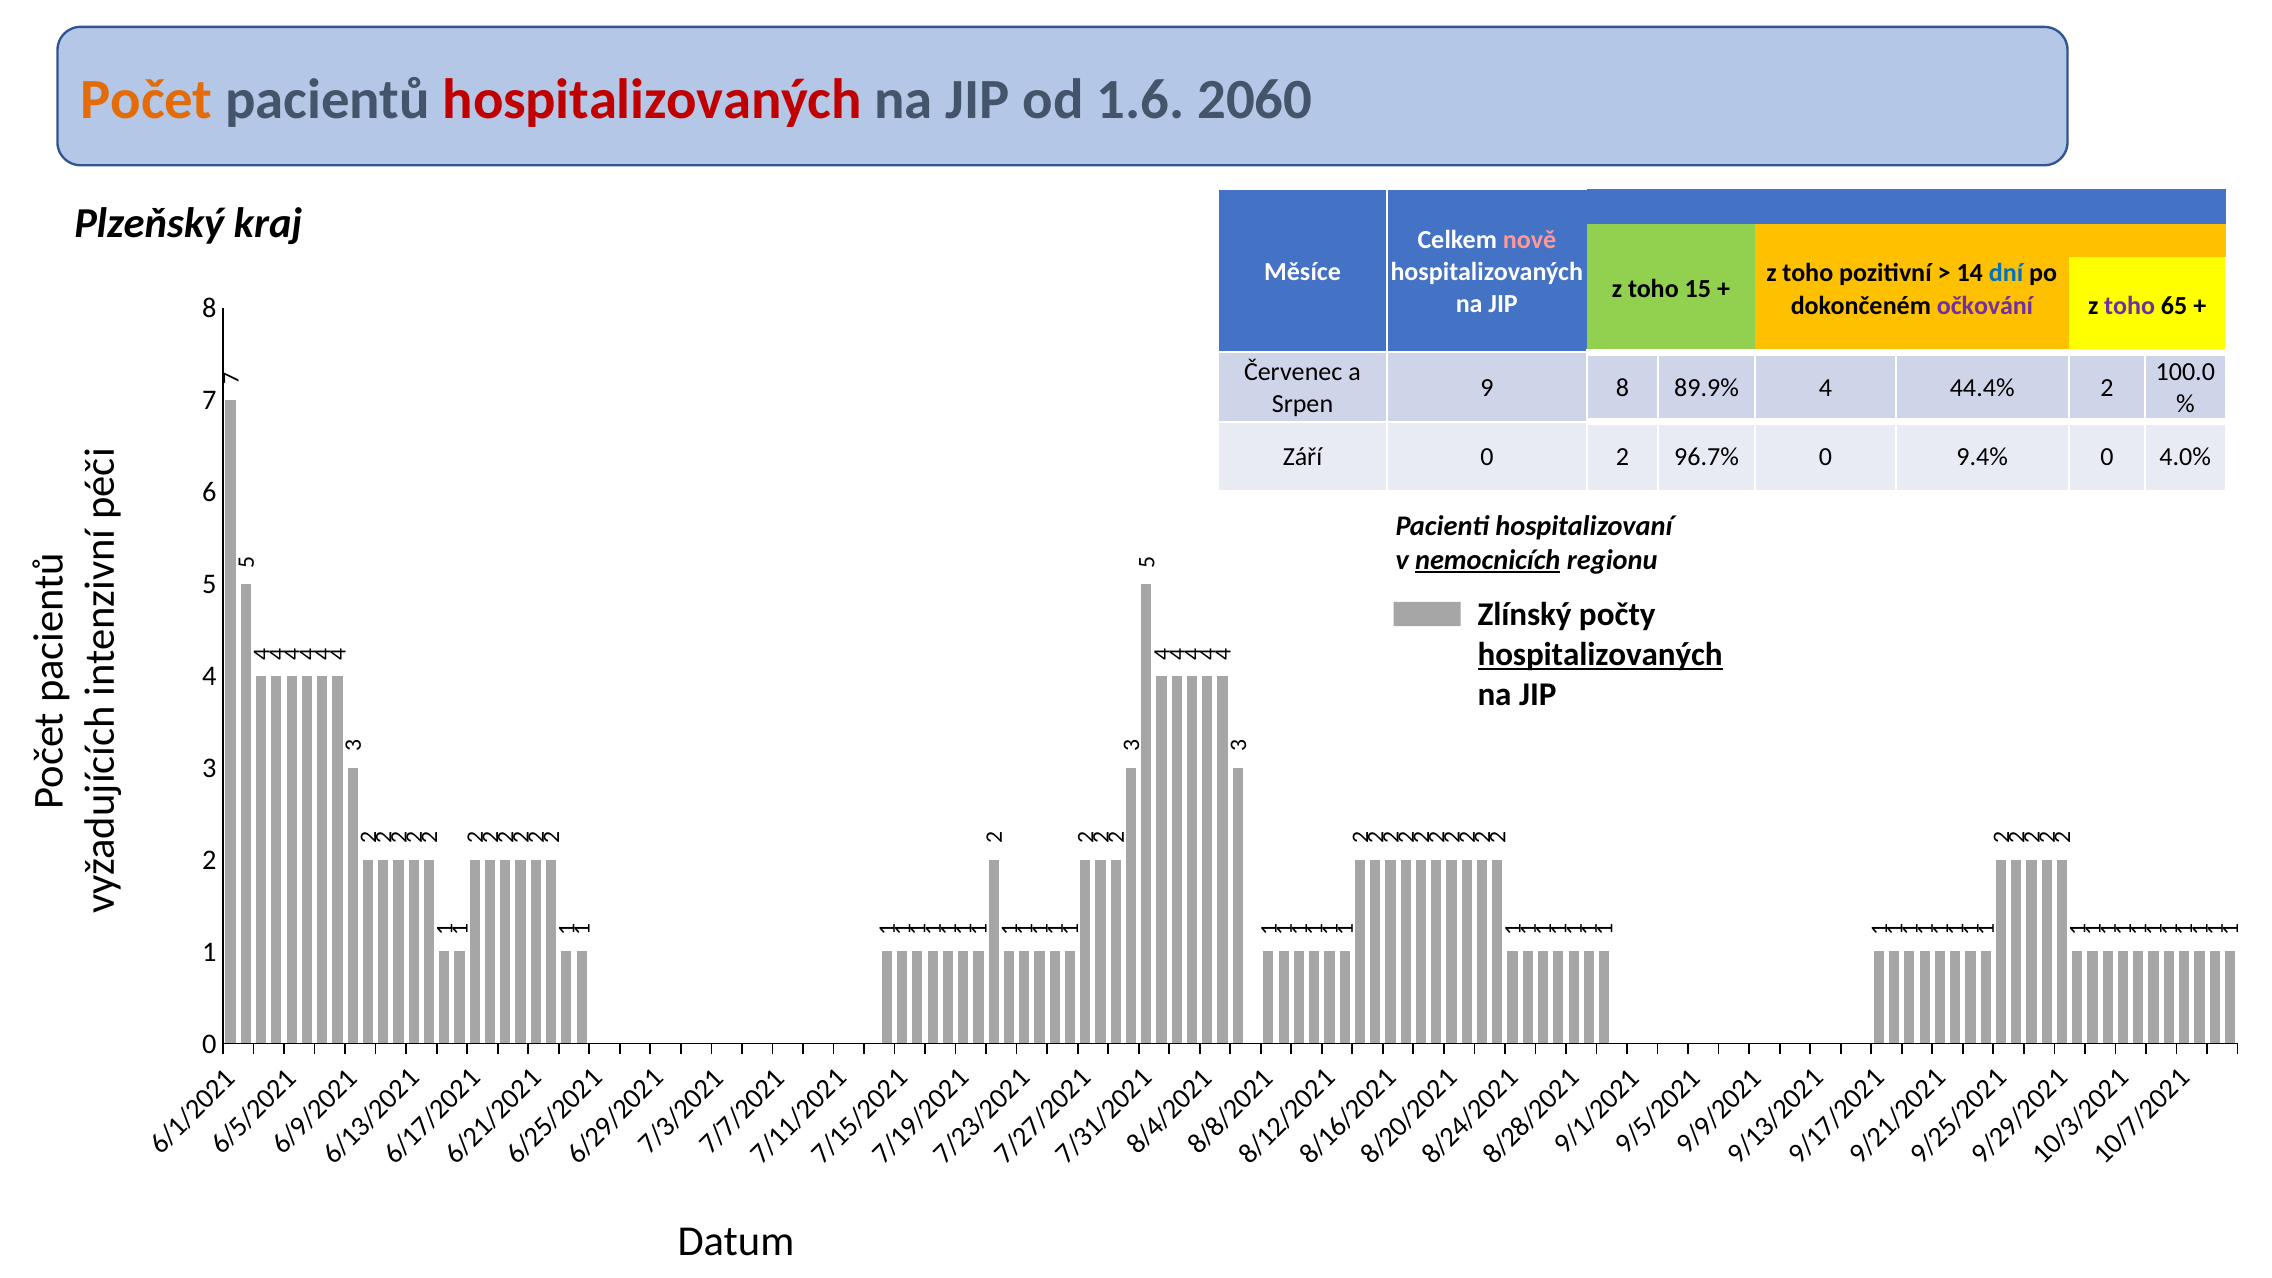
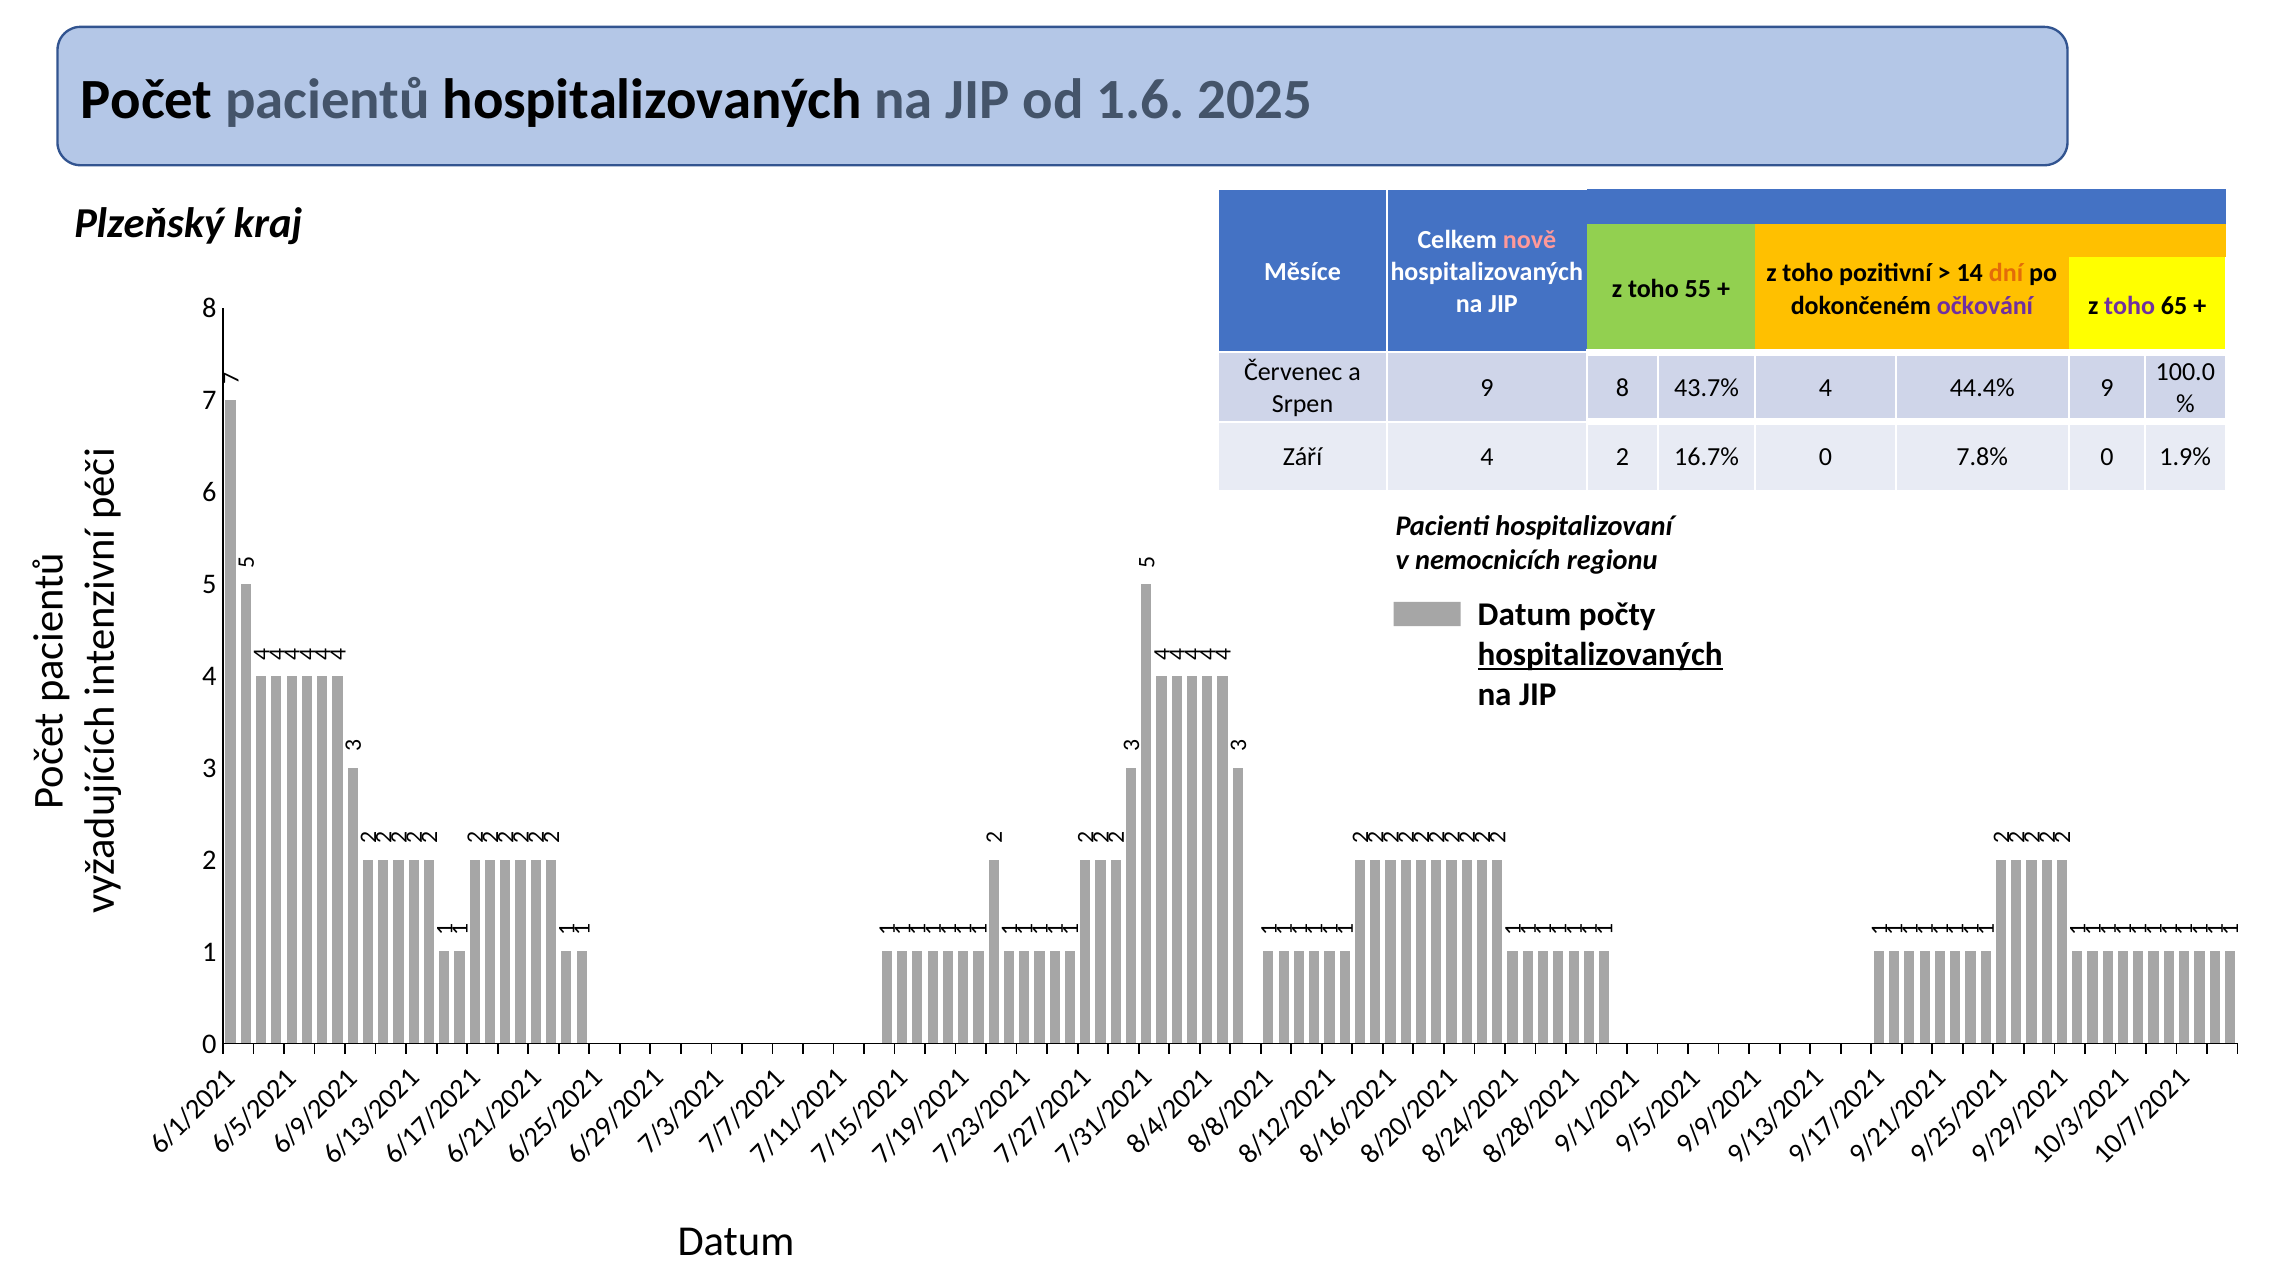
Počet colour: orange -> black
hospitalizovaných at (652, 100) colour: red -> black
2060: 2060 -> 2025
dní colour: blue -> orange
15: 15 -> 55
89.9%: 89.9% -> 43.7%
44.4% 2: 2 -> 9
Září 0: 0 -> 4
96.7%: 96.7% -> 16.7%
9.4%: 9.4% -> 7.8%
4.0%: 4.0% -> 1.9%
nemocnicích underline: present -> none
Zlínský at (1525, 615): Zlínský -> Datum
